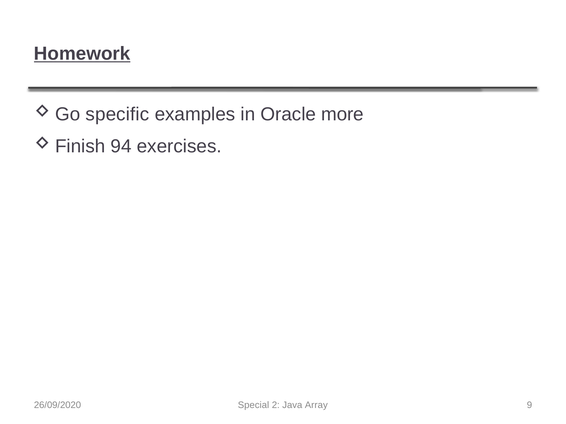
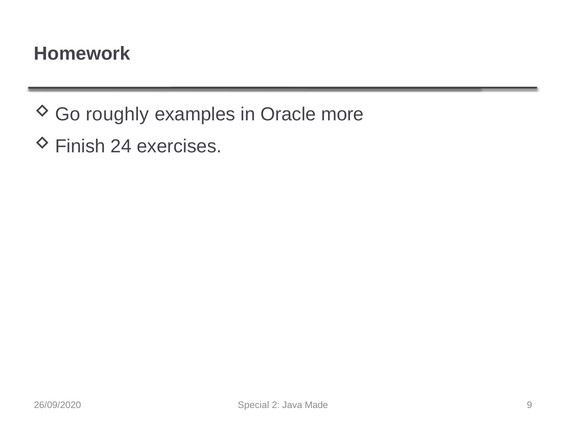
Homework underline: present -> none
specific: specific -> roughly
94: 94 -> 24
Array: Array -> Made
